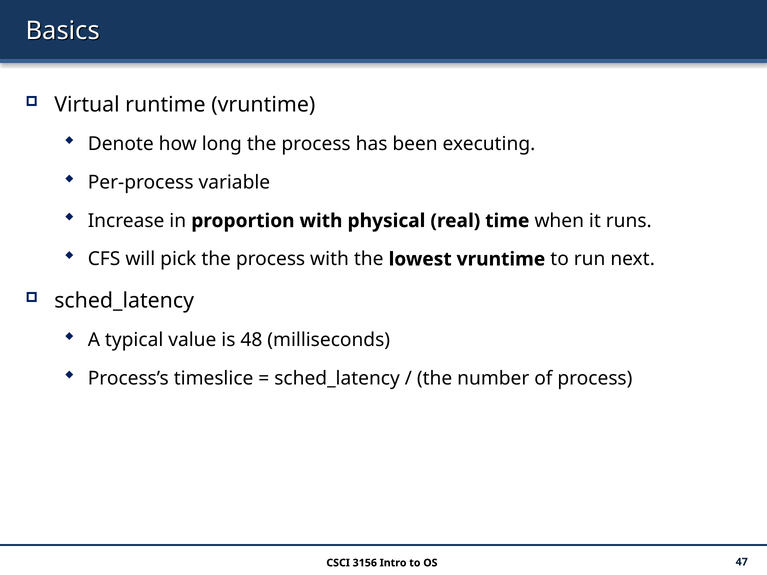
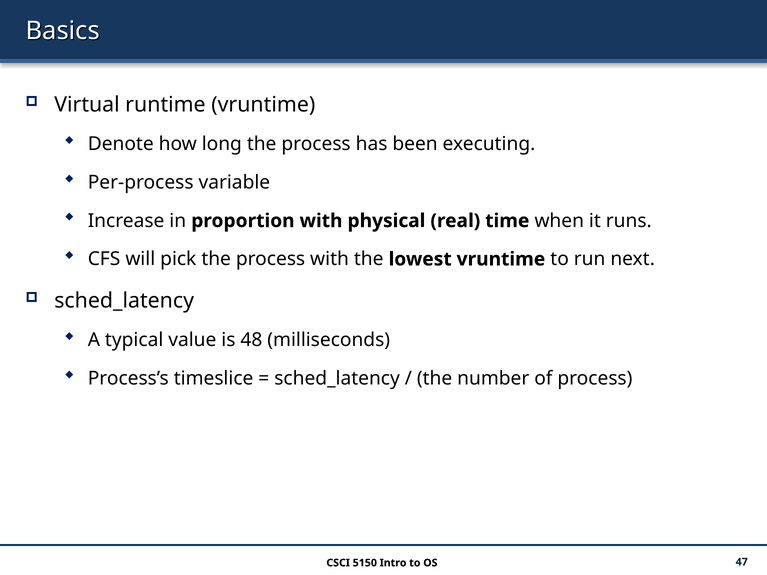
3156: 3156 -> 5150
